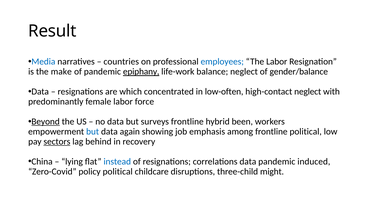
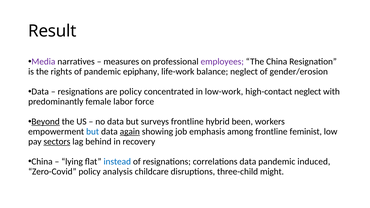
Media colour: blue -> purple
countries: countries -> measures
employees colour: blue -> purple
The Labor: Labor -> China
make: make -> rights
epiphany underline: present -> none
gender/balance: gender/balance -> gender/erosion
are which: which -> policy
low-often: low-often -> low-work
again underline: none -> present
frontline political: political -> feminist
policy political: political -> analysis
